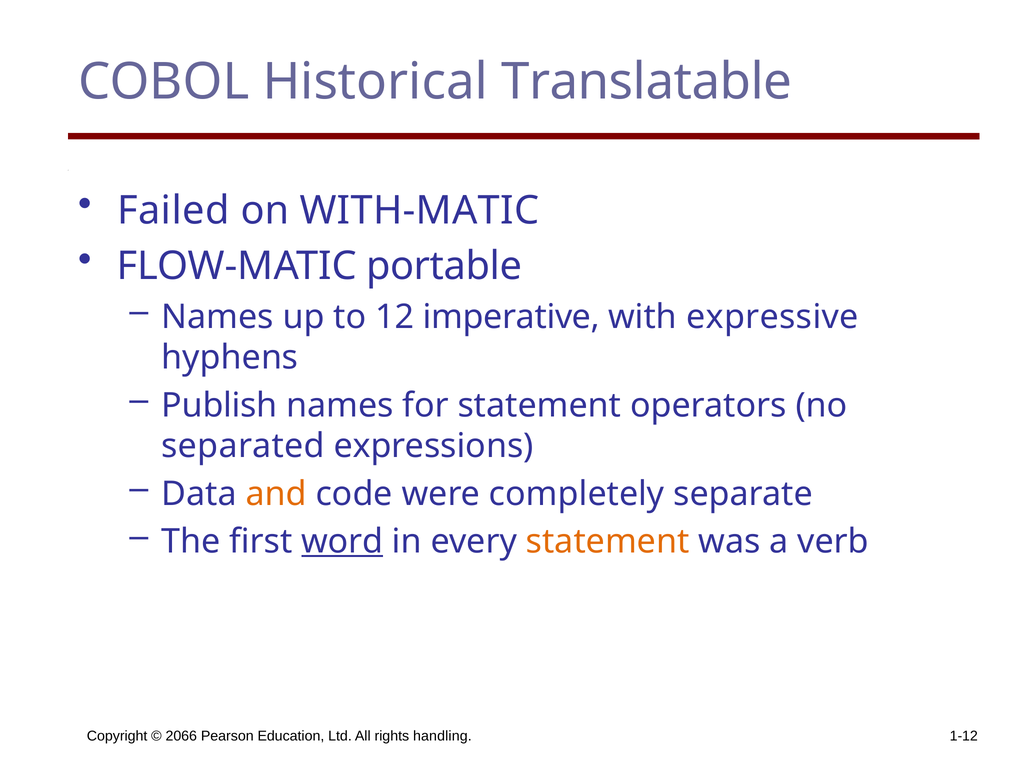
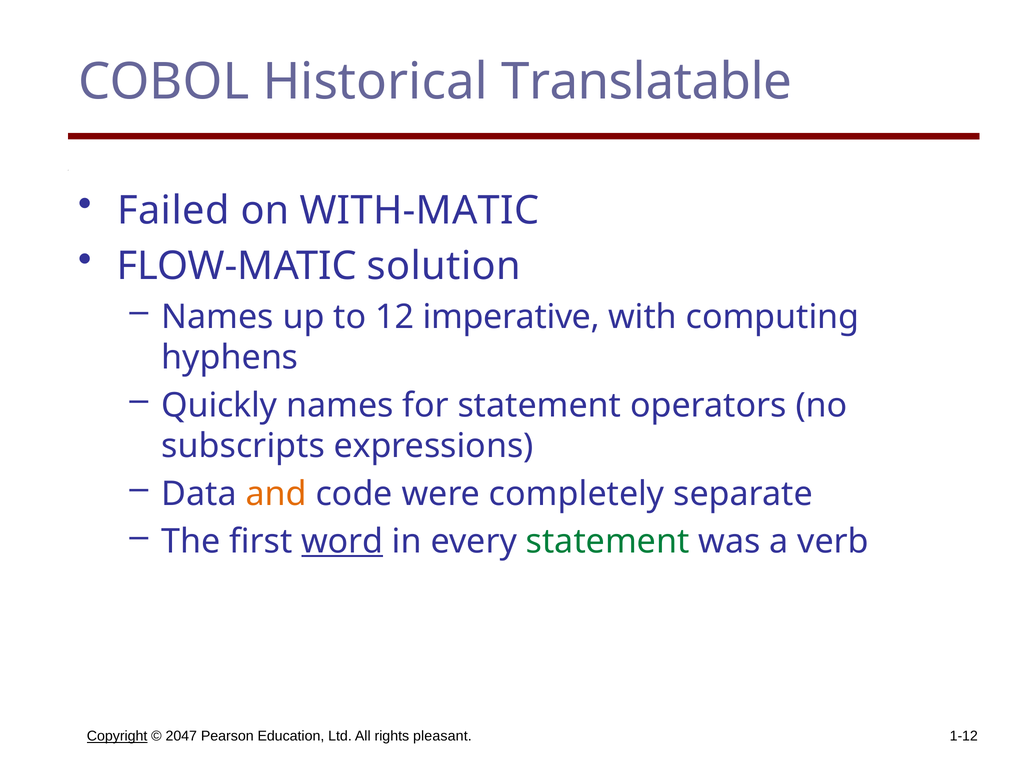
portable: portable -> solution
expressive: expressive -> computing
Publish: Publish -> Quickly
separated: separated -> subscripts
statement at (608, 542) colour: orange -> green
Copyright underline: none -> present
2066: 2066 -> 2047
handling: handling -> pleasant
